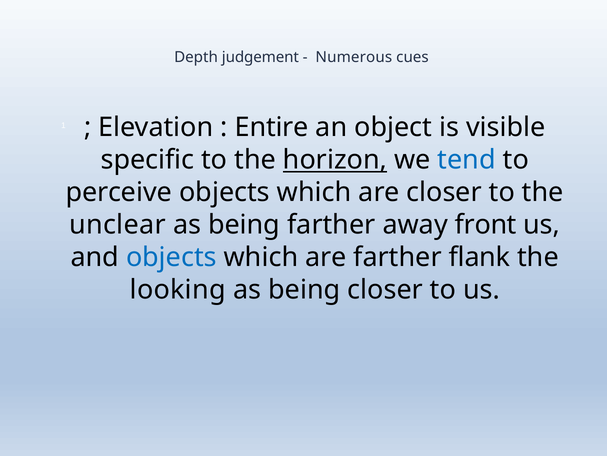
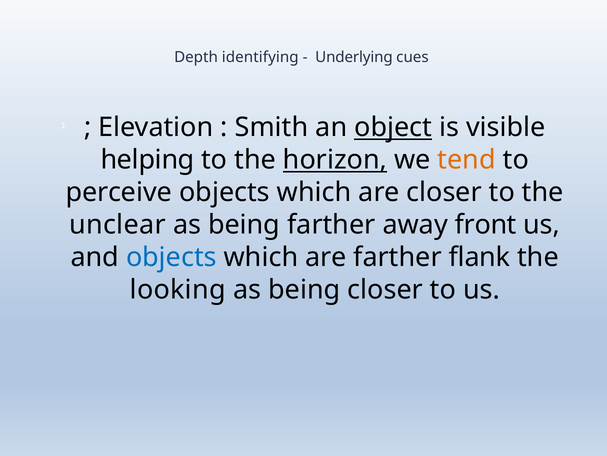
judgement: judgement -> identifying
Numerous: Numerous -> Underlying
Entire: Entire -> Smith
object underline: none -> present
specific: specific -> helping
tend colour: blue -> orange
